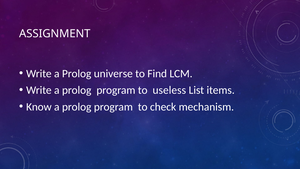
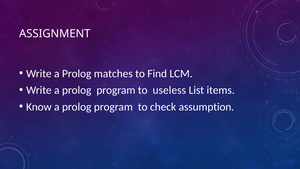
universe: universe -> matches
mechanism: mechanism -> assumption
